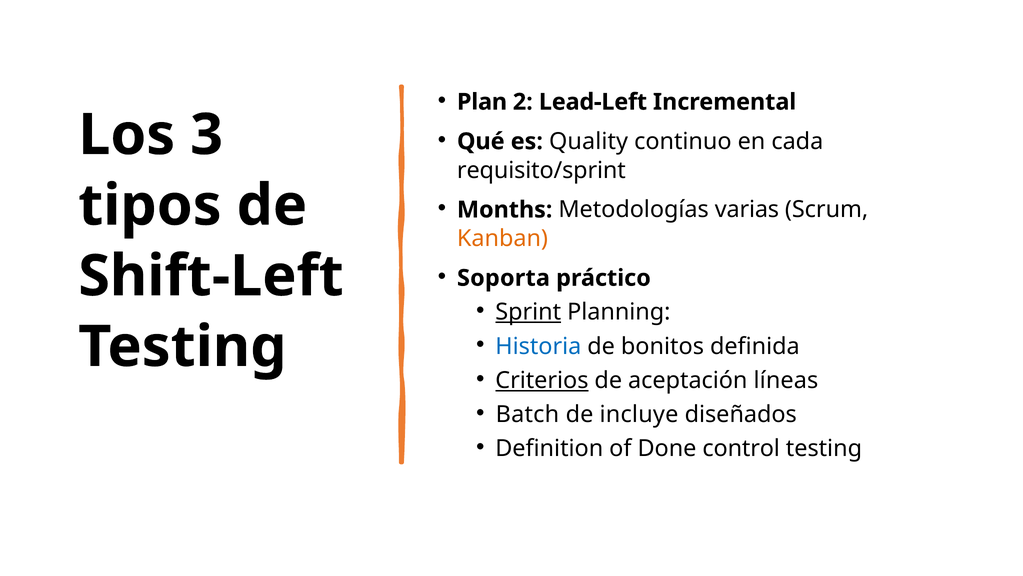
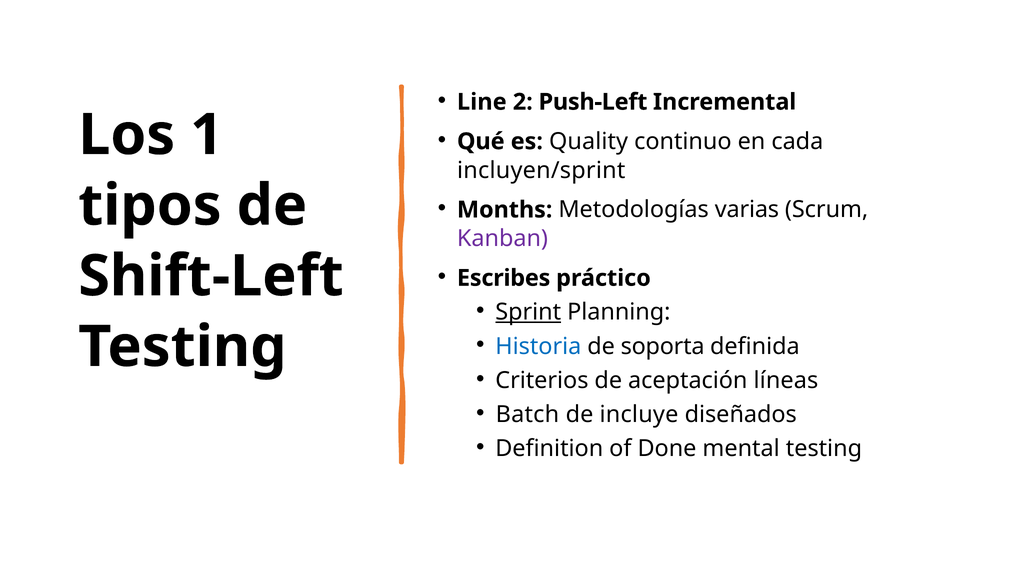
Plan: Plan -> Line
Lead-Left: Lead-Left -> Push-Left
3: 3 -> 1
requisito/sprint: requisito/sprint -> incluyen/sprint
Kanban colour: orange -> purple
Soporta: Soporta -> Escribes
bonitos: bonitos -> soporta
Criterios underline: present -> none
control: control -> mental
